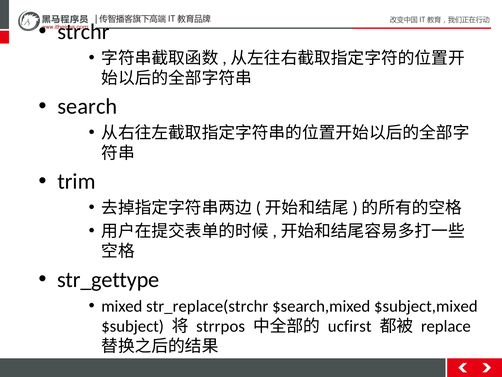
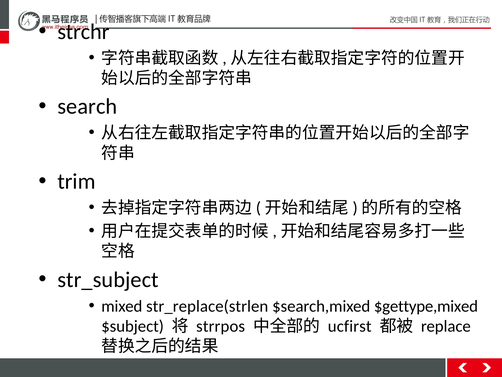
str_gettype: str_gettype -> str_subject
str_replace(strchr: str_replace(strchr -> str_replace(strlen
$subject,mixed: $subject,mixed -> $gettype,mixed
